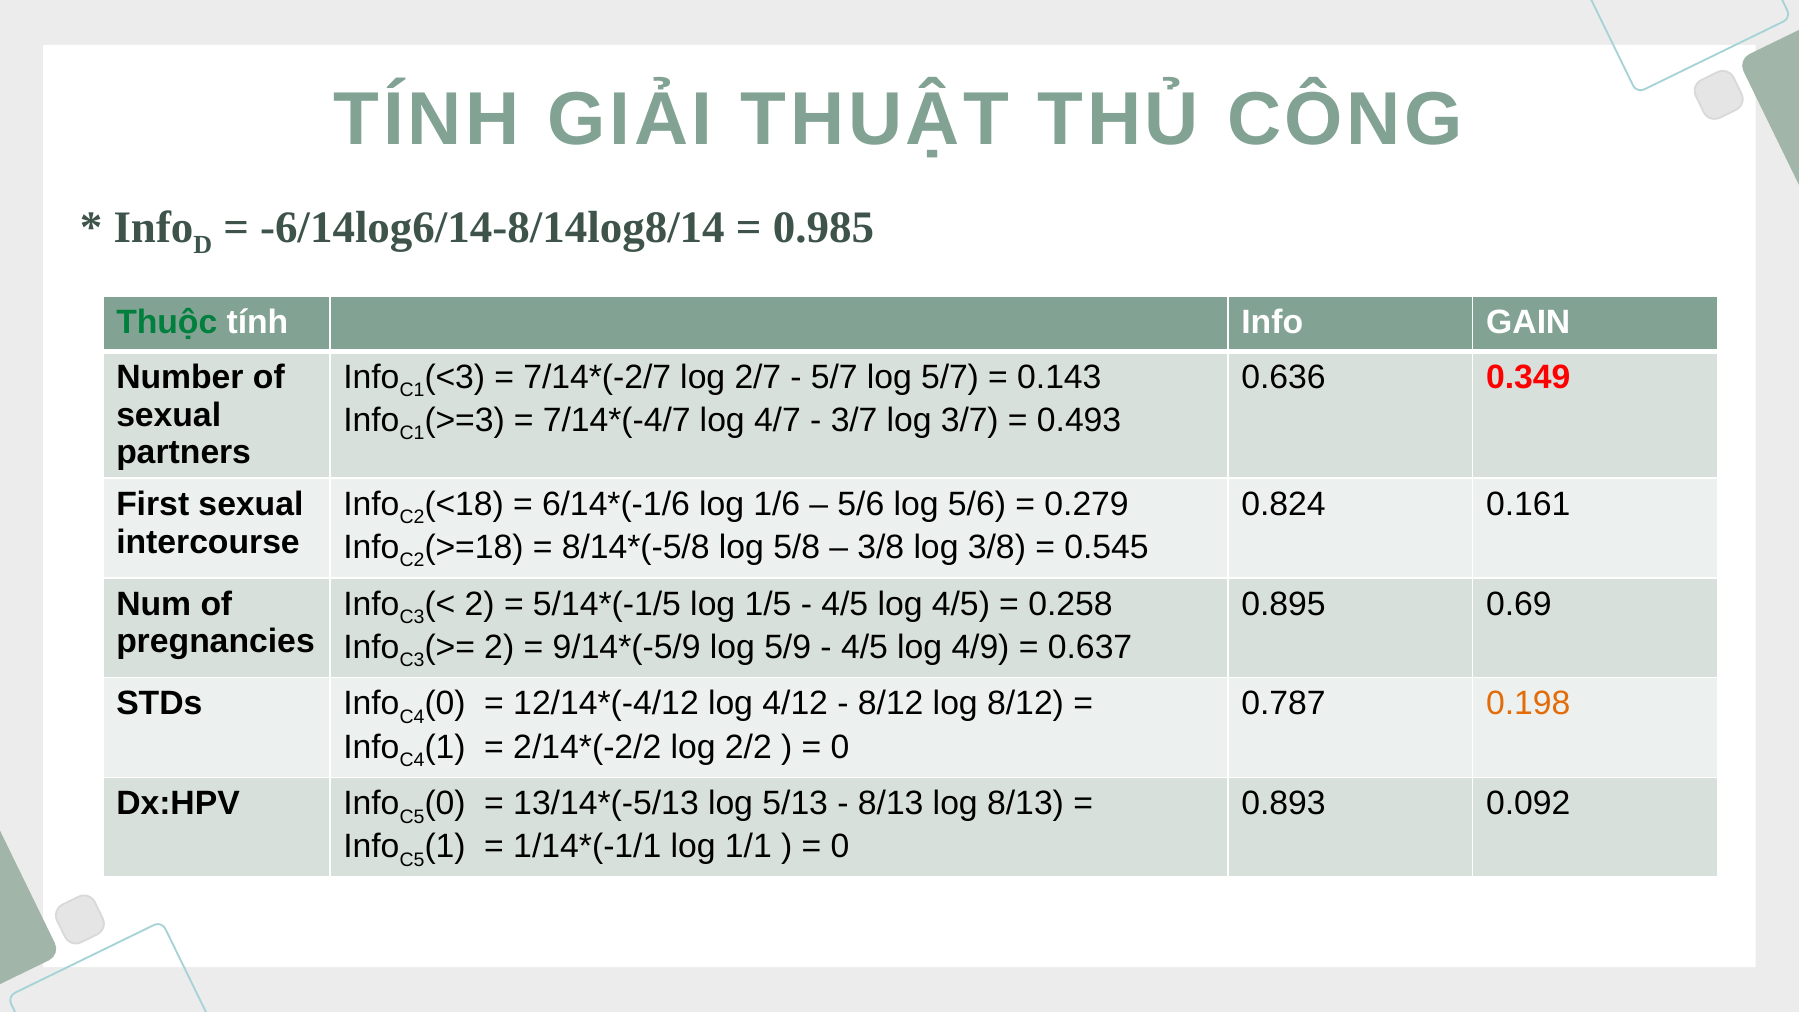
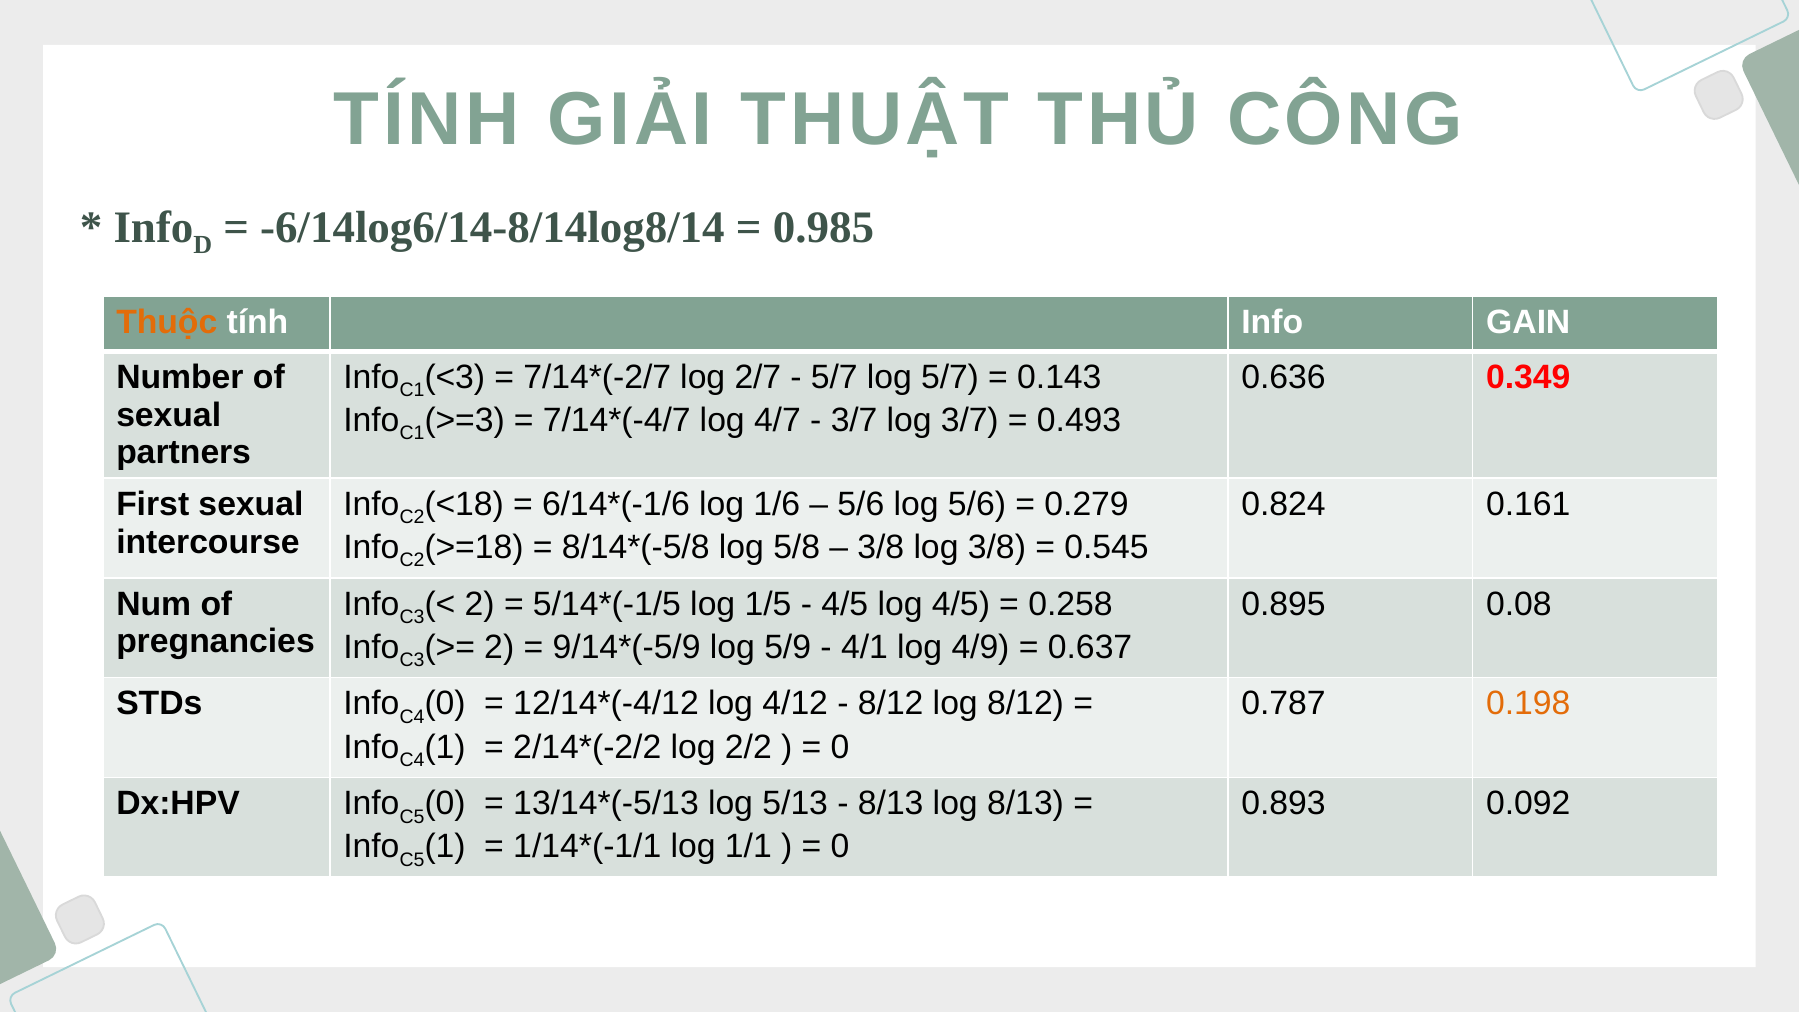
Thuộc colour: green -> orange
0.69: 0.69 -> 0.08
4/5 at (864, 647): 4/5 -> 4/1
